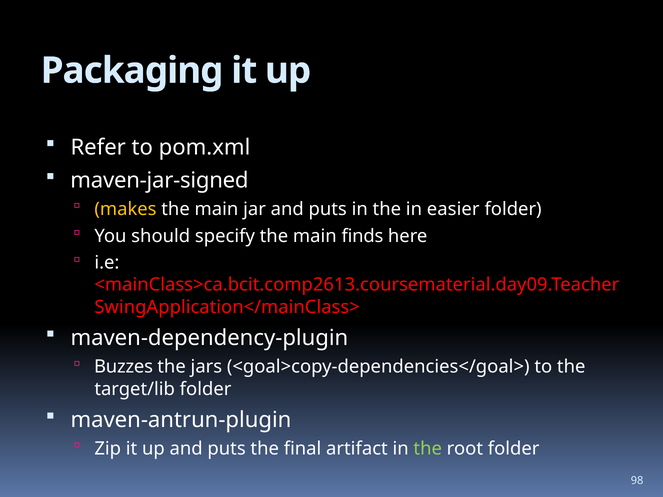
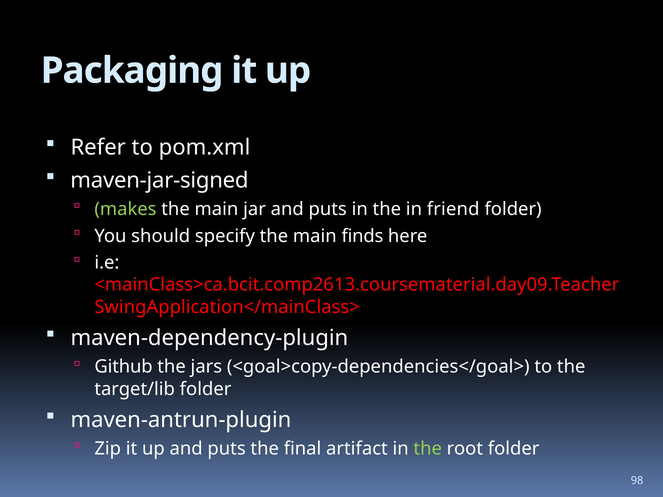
makes colour: yellow -> light green
easier: easier -> friend
Buzzes: Buzzes -> Github
